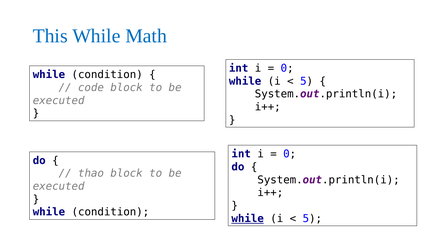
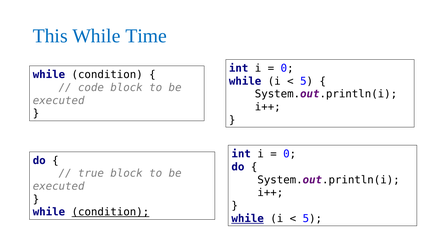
Math: Math -> Time
thao: thao -> true
condition at (110, 212) underline: none -> present
